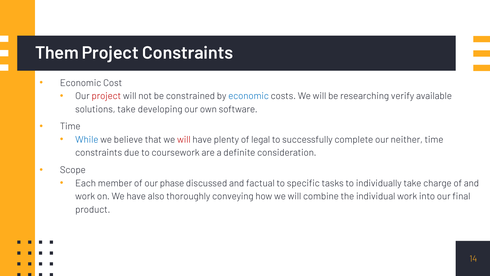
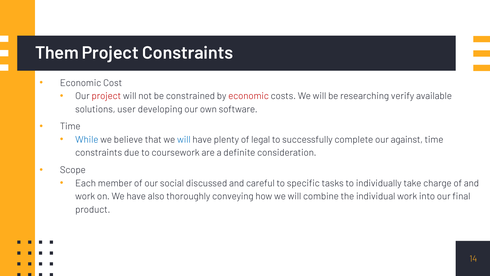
economic at (249, 96) colour: blue -> red
solutions take: take -> user
will at (184, 139) colour: red -> blue
neither: neither -> against
phase: phase -> social
factual: factual -> careful
